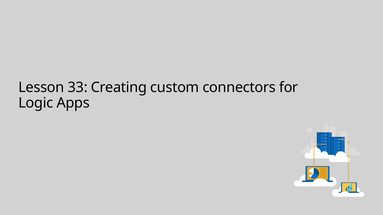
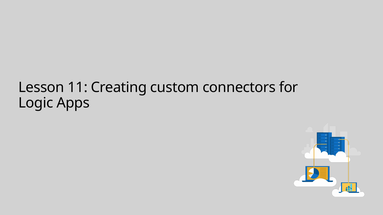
33: 33 -> 11
